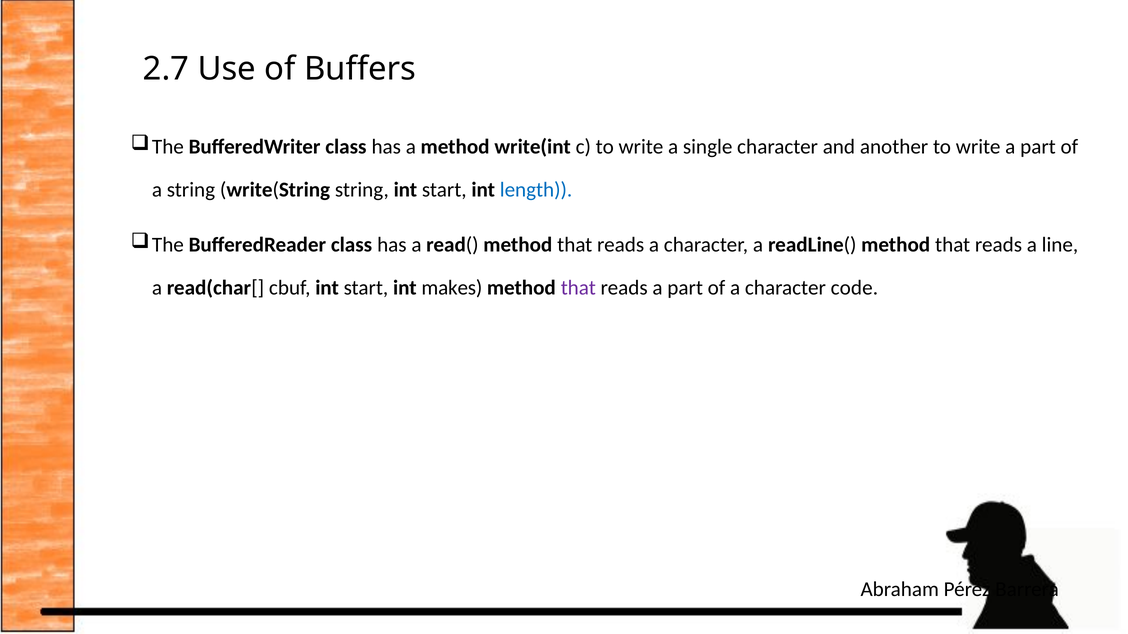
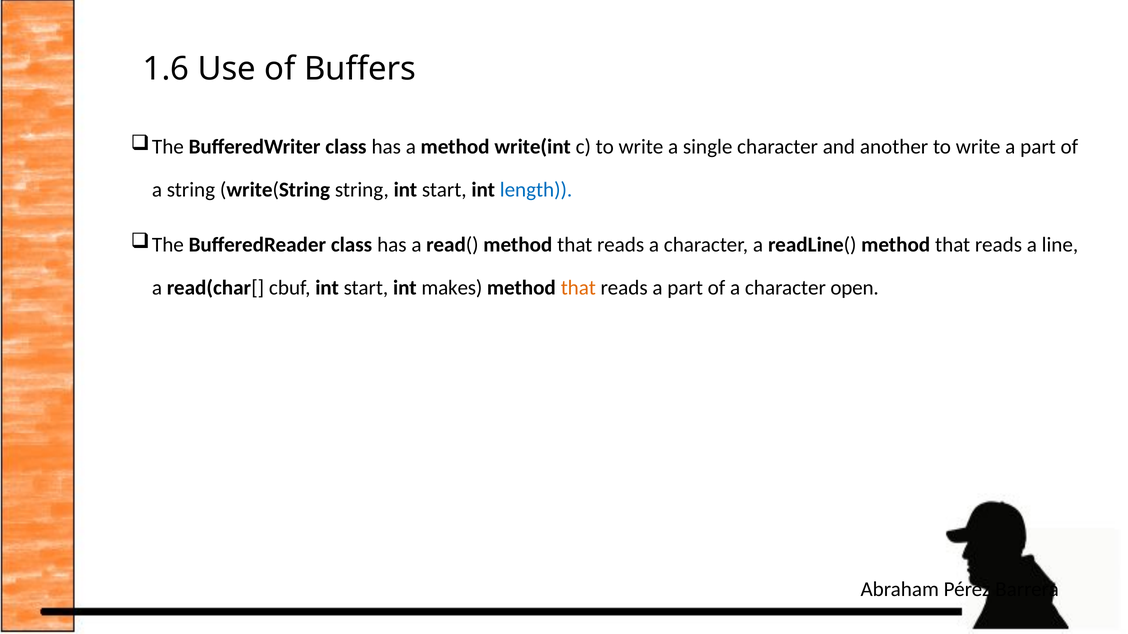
2.7: 2.7 -> 1.6
that at (578, 288) colour: purple -> orange
code: code -> open
